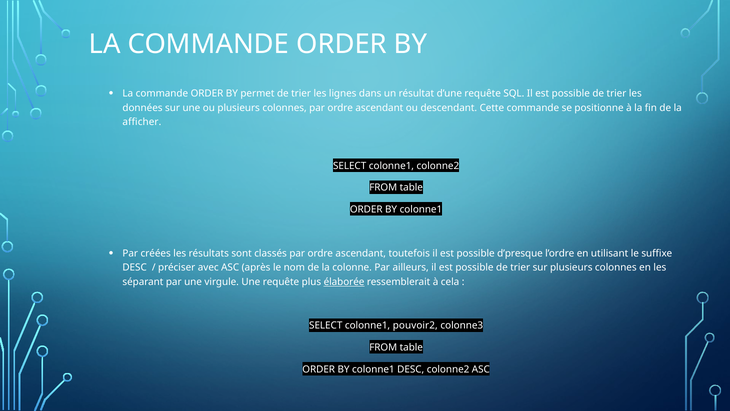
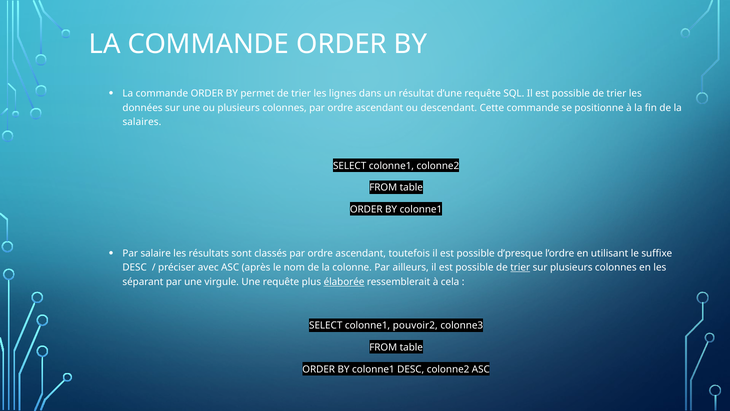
afficher: afficher -> salaires
créées: créées -> salaire
trier at (520, 267) underline: none -> present
